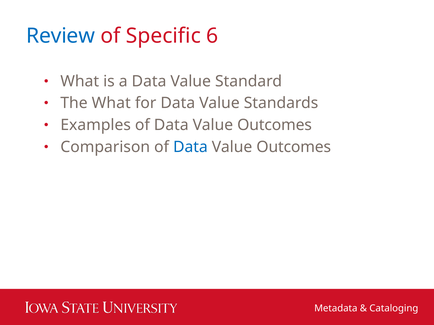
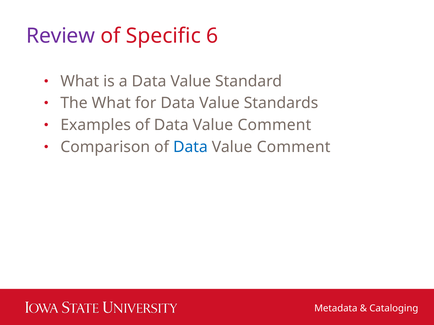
Review colour: blue -> purple
Outcomes at (275, 125): Outcomes -> Comment
Outcomes at (294, 147): Outcomes -> Comment
